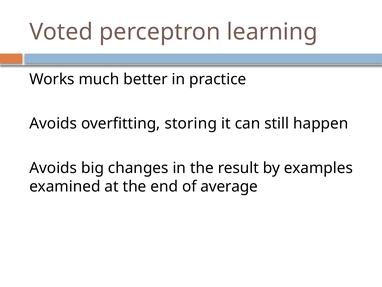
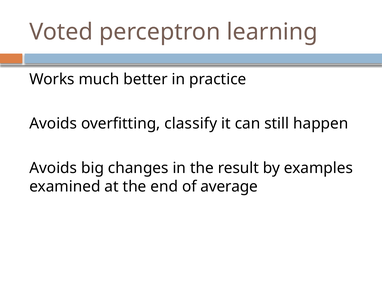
storing: storing -> classify
